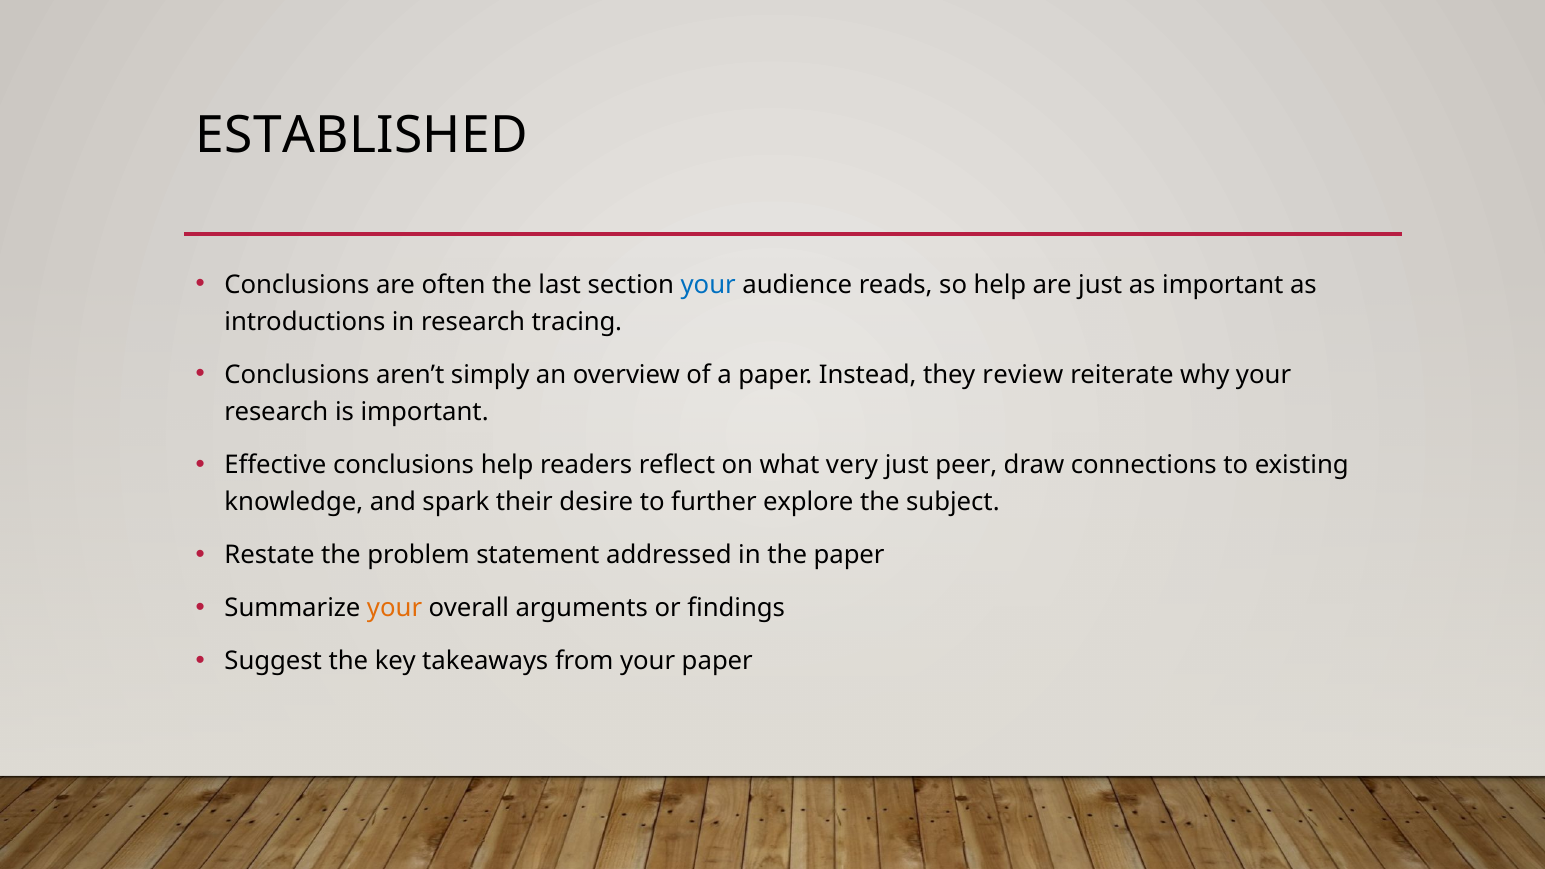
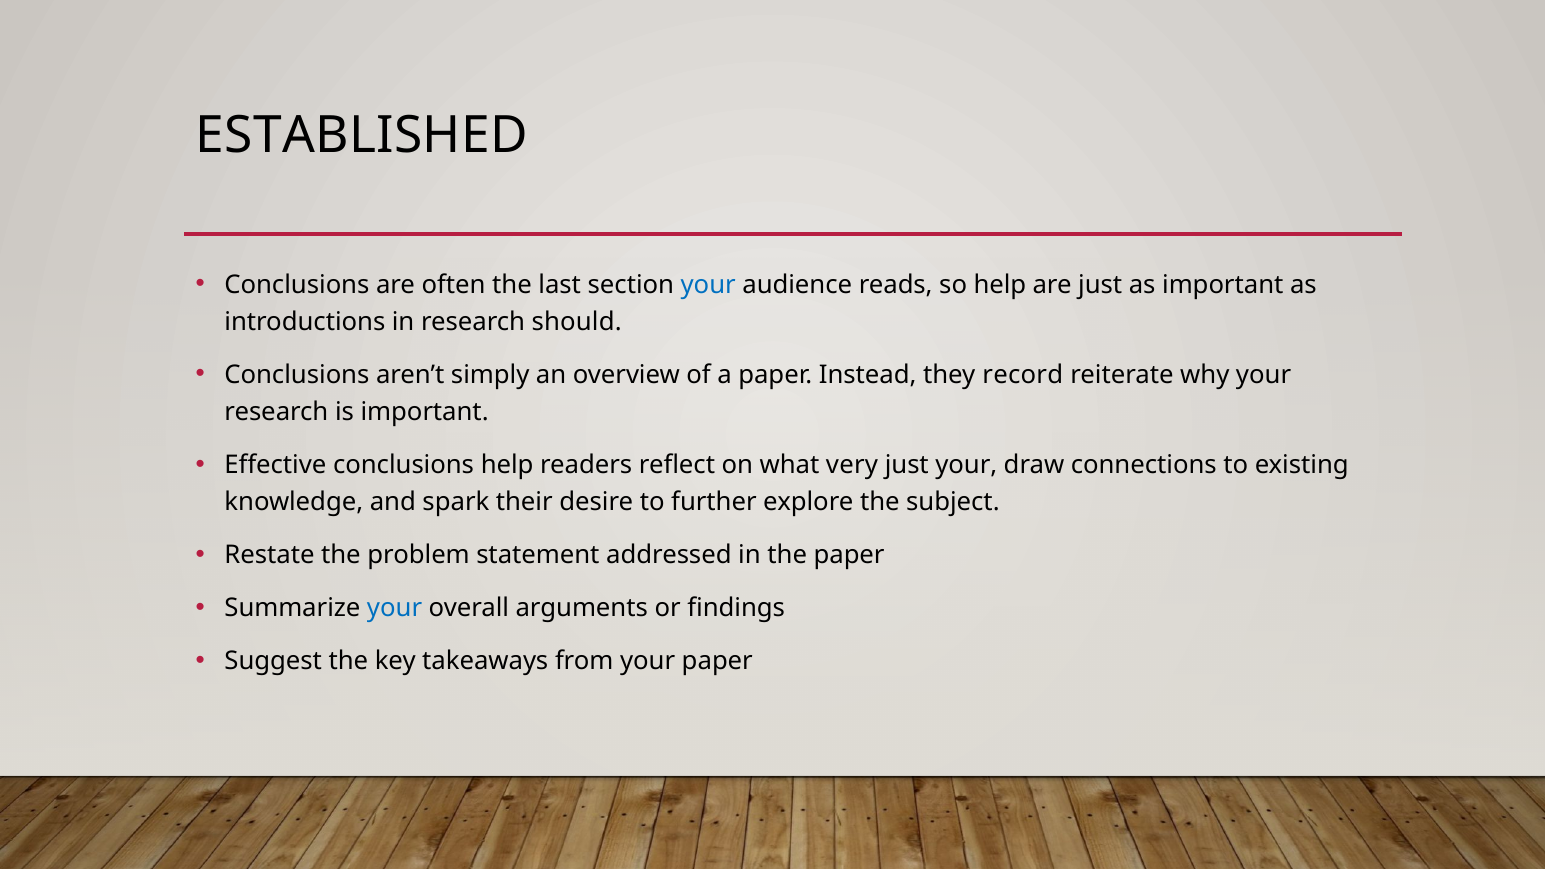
tracing: tracing -> should
review: review -> record
just peer: peer -> your
your at (395, 608) colour: orange -> blue
